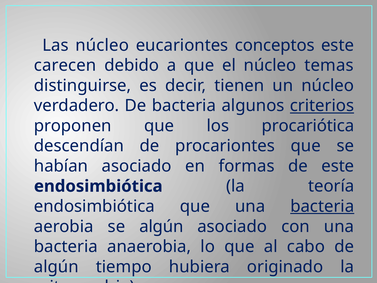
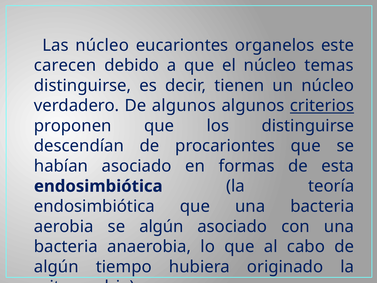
conceptos: conceptos -> organelos
De bacteria: bacteria -> algunos
los procariótica: procariótica -> distinguirse
de este: este -> esta
bacteria at (322, 206) underline: present -> none
